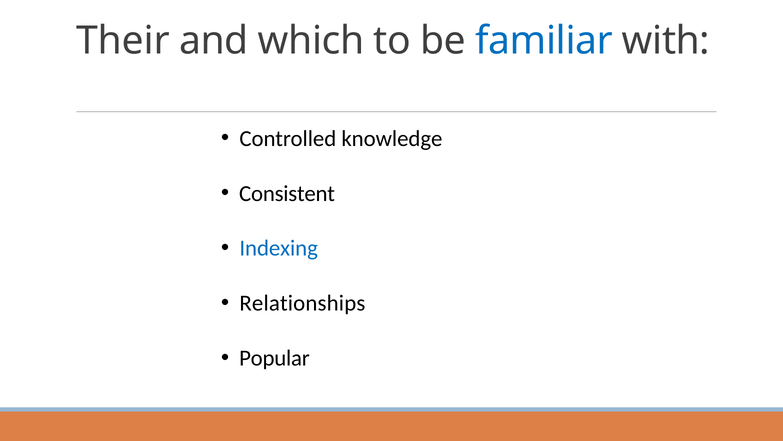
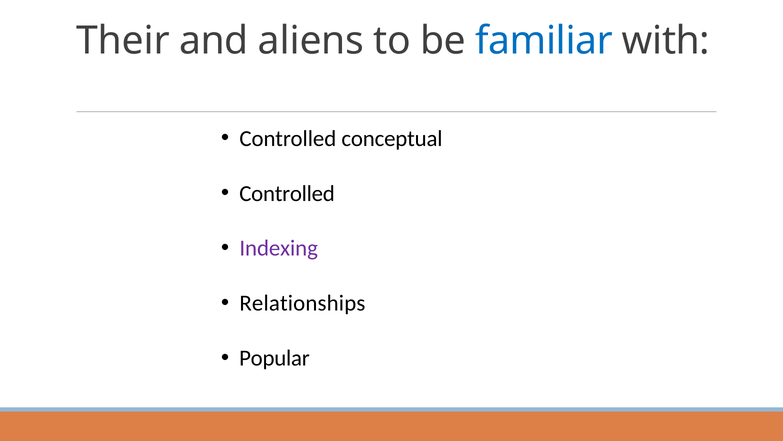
which: which -> aliens
knowledge: knowledge -> conceptual
Consistent at (287, 193): Consistent -> Controlled
Indexing colour: blue -> purple
